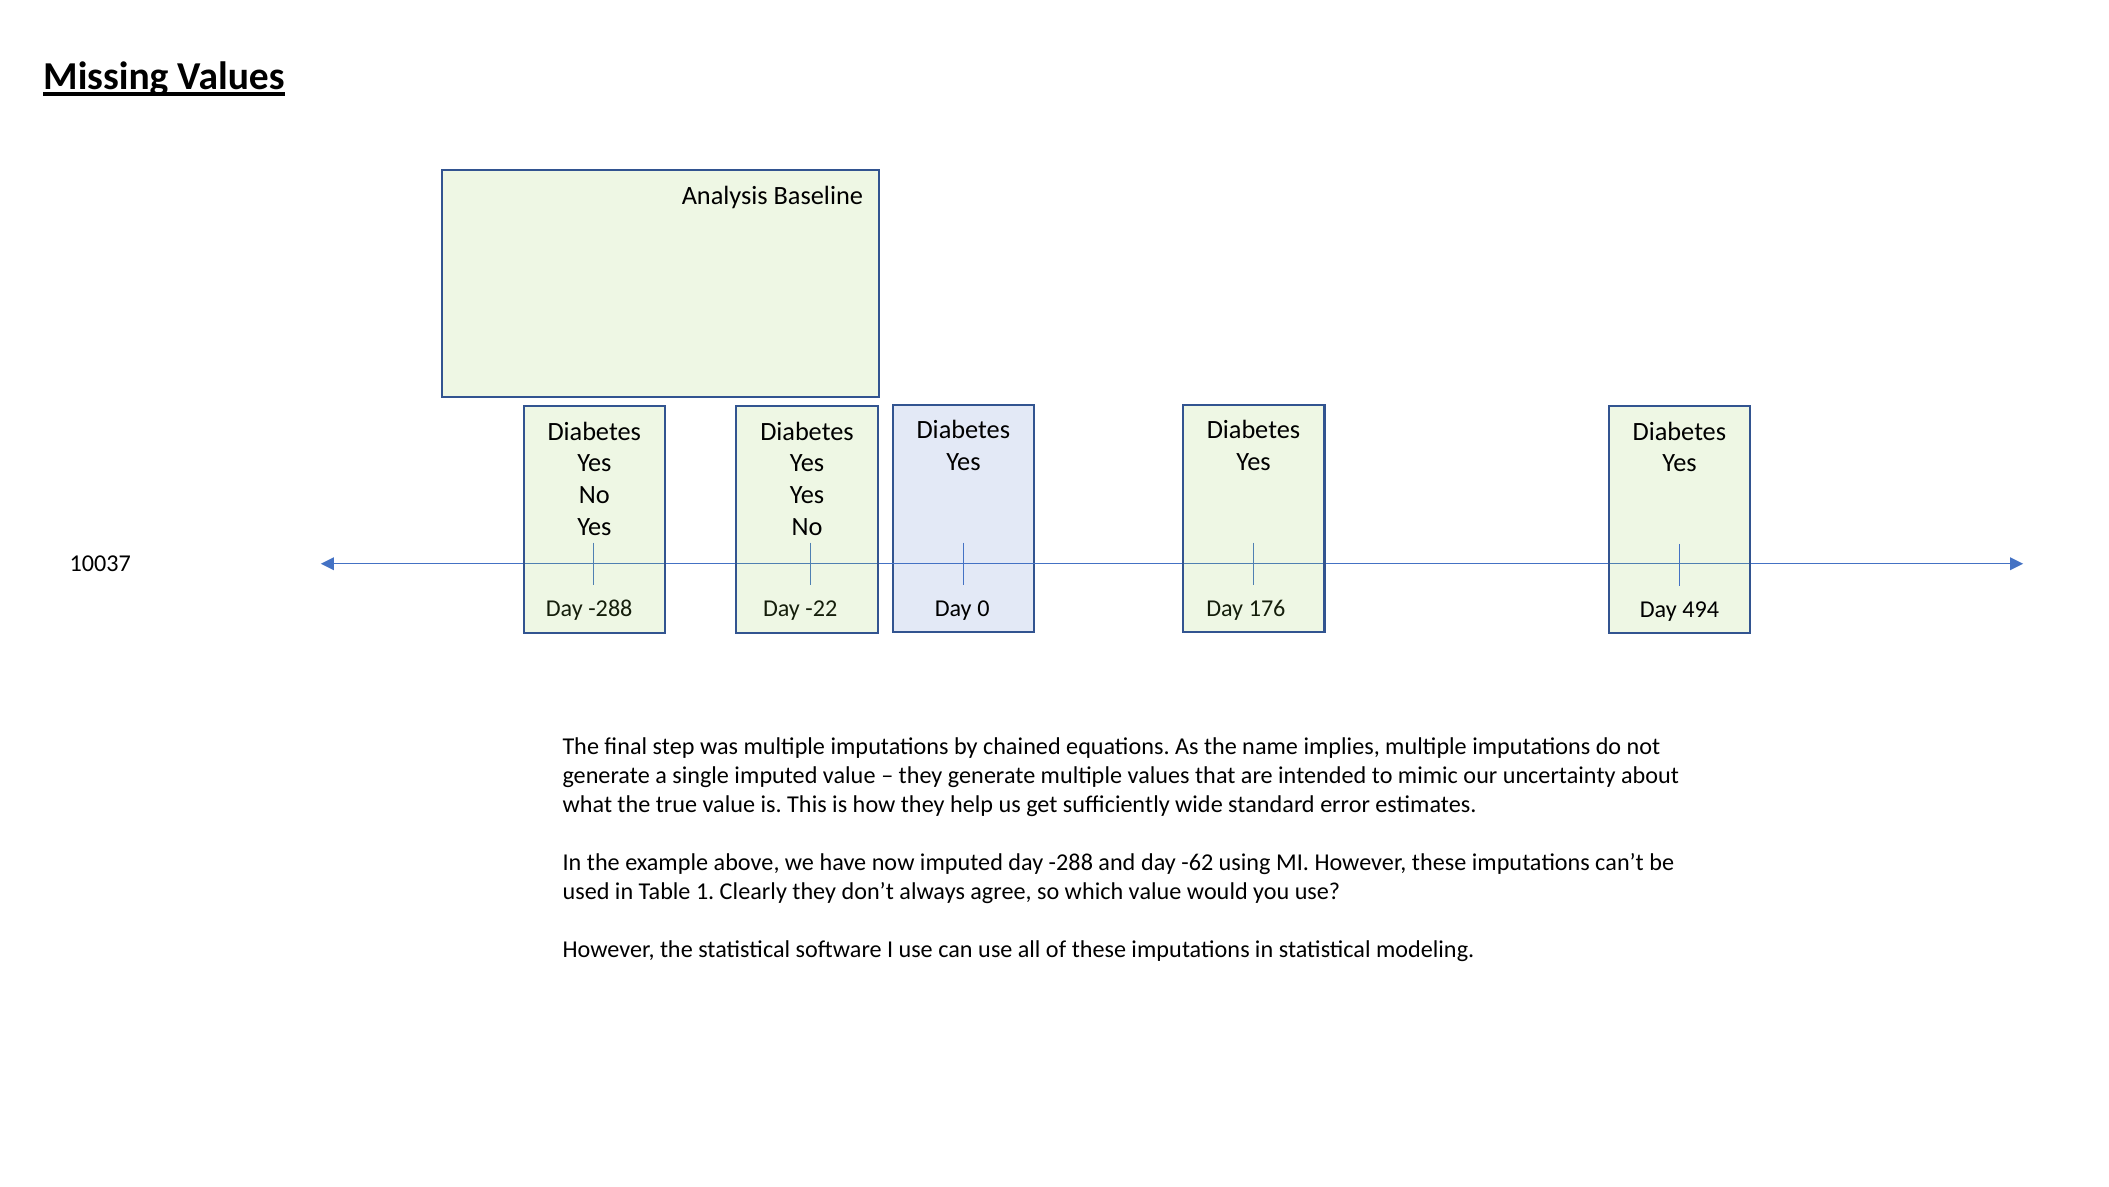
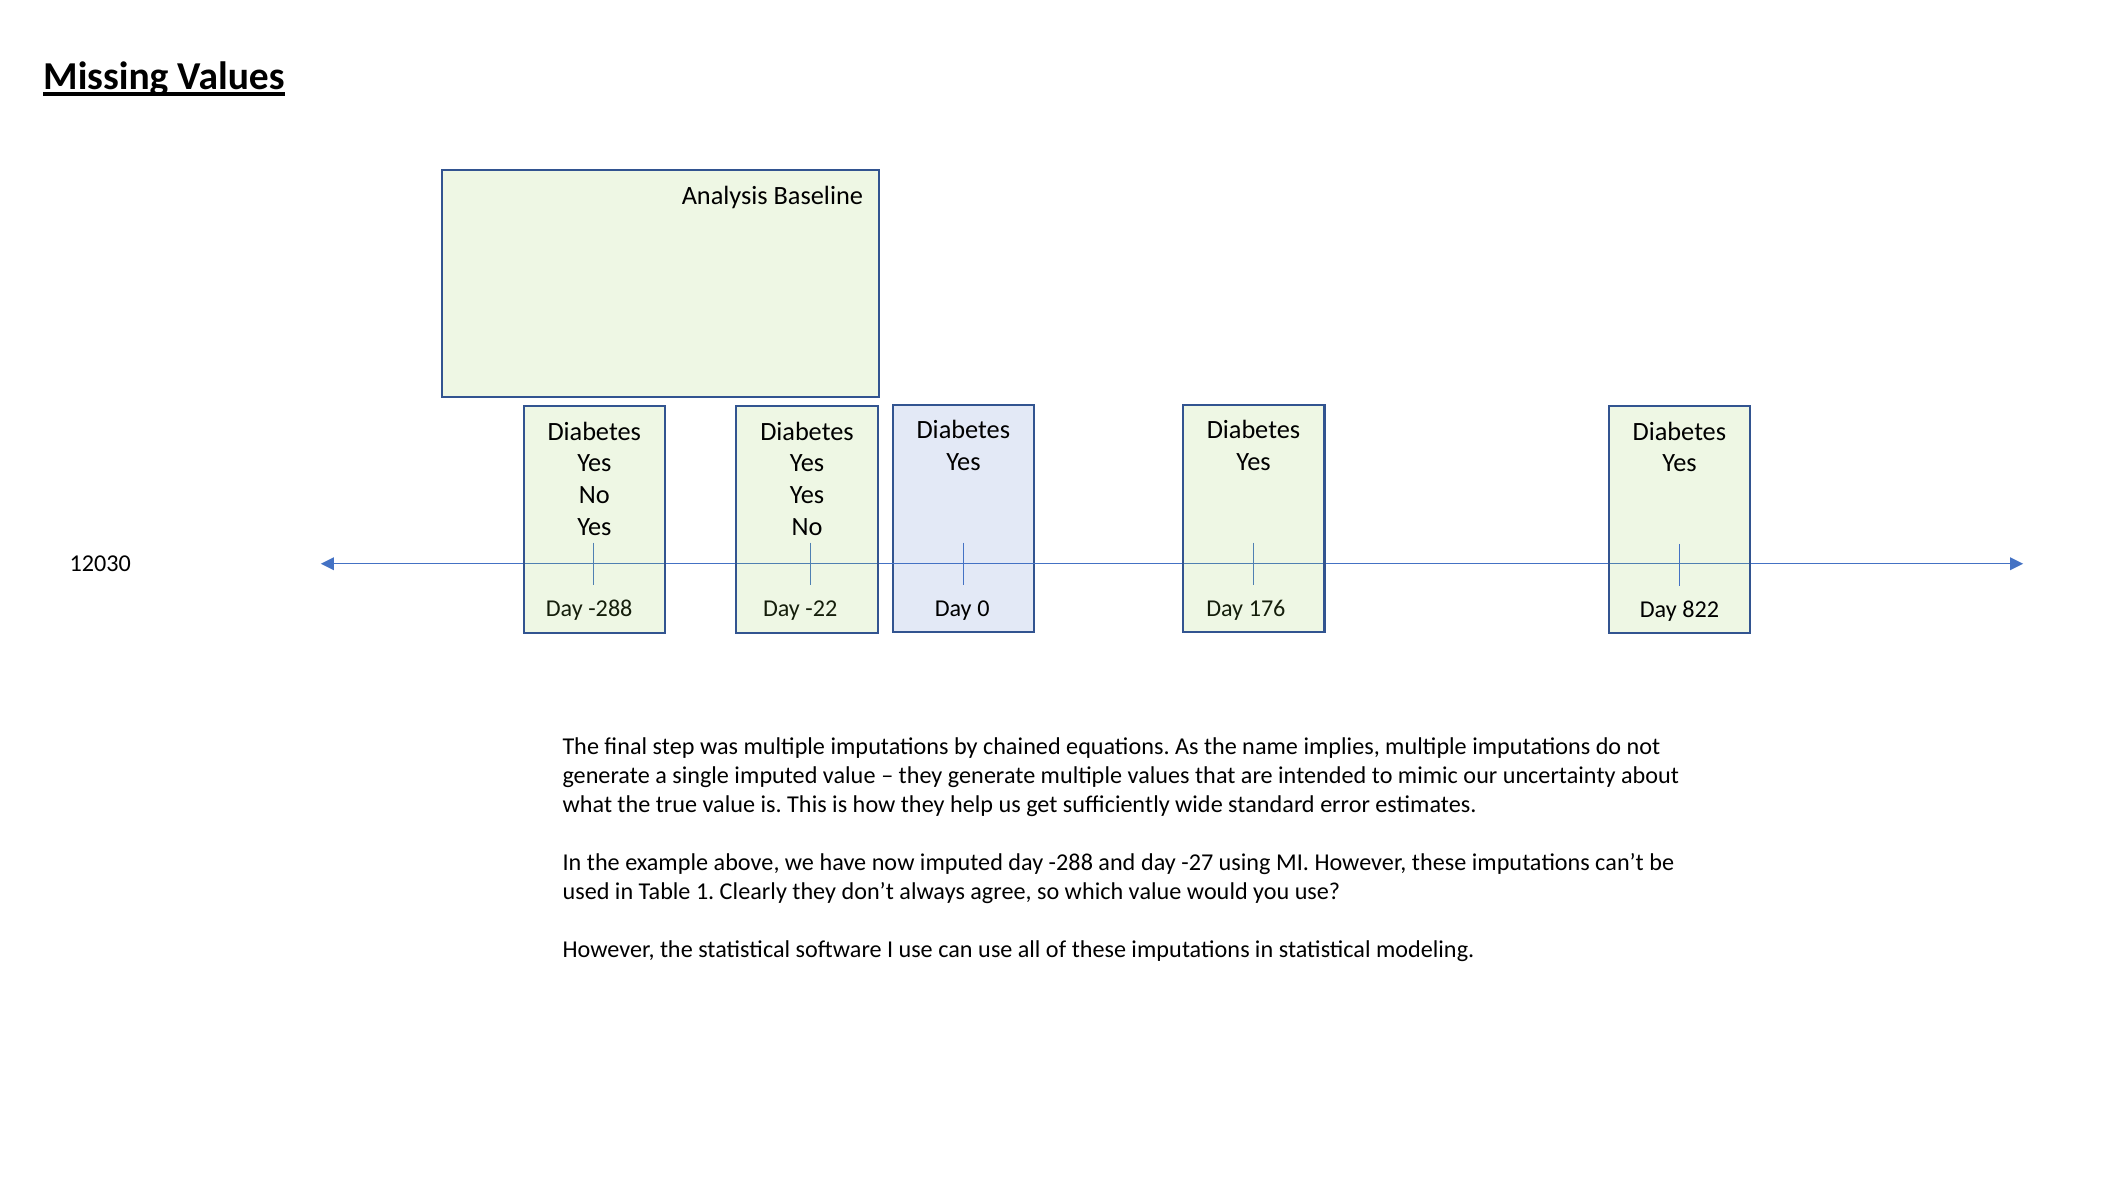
10037: 10037 -> 12030
494: 494 -> 822
-62: -62 -> -27
